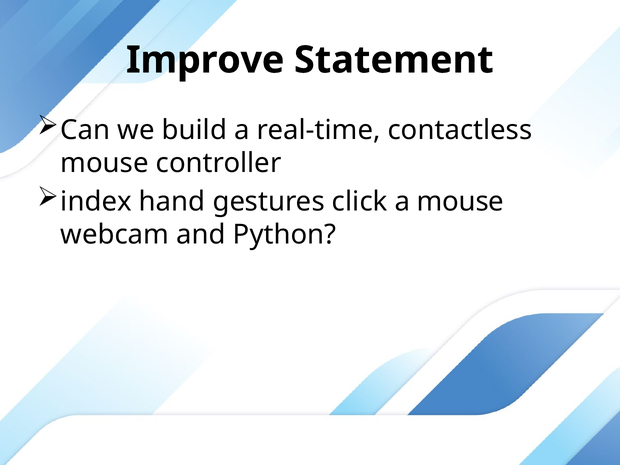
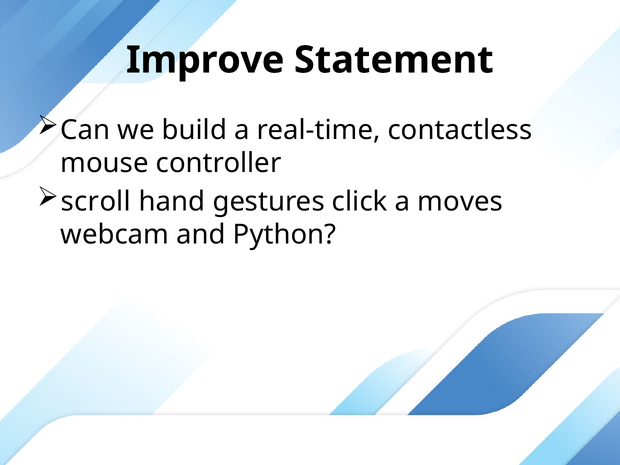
index: index -> scroll
a mouse: mouse -> moves
